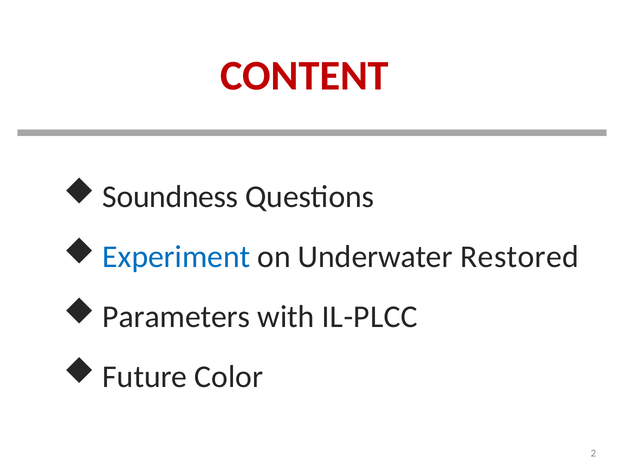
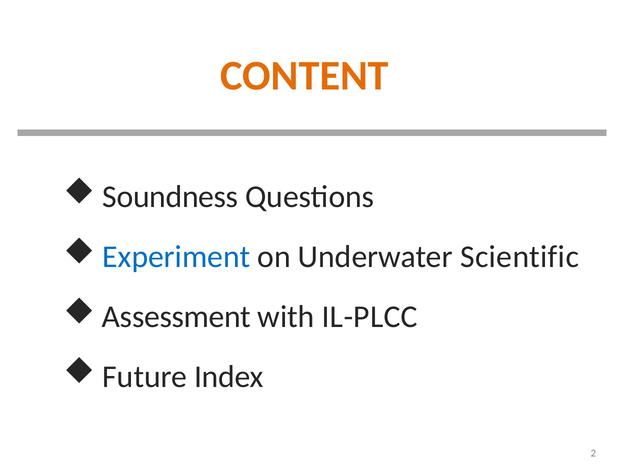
CONTENT colour: red -> orange
Restored: Restored -> Scientific
Parameters: Parameters -> Assessment
Color: Color -> Index
